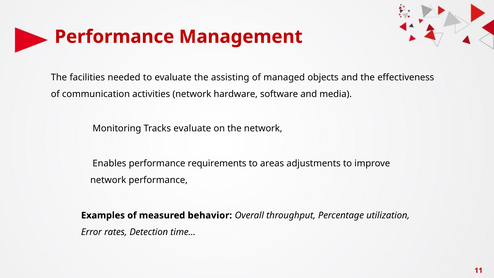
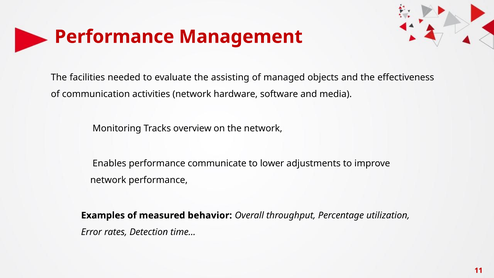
Tracks evaluate: evaluate -> overview
requirements: requirements -> communicate
areas: areas -> lower
